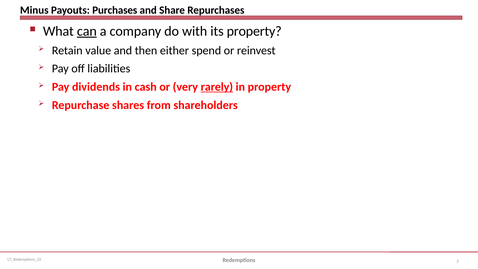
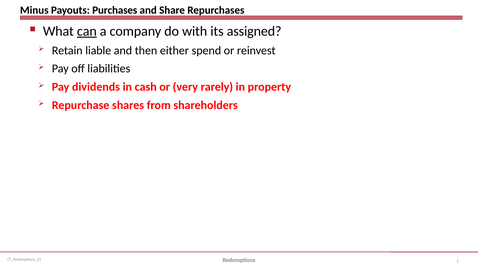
its property: property -> assigned
value: value -> liable
rarely underline: present -> none
